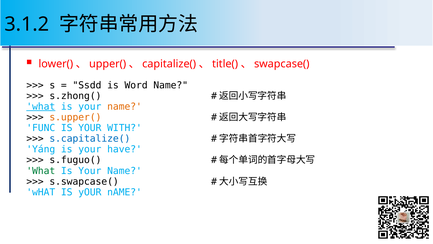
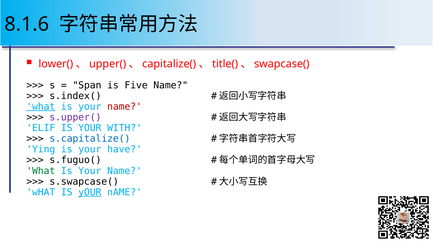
3.1.2: 3.1.2 -> 8.1.6
Ssdd: Ssdd -> Span
Word: Word -> Five
s.zhong(: s.zhong( -> s.index(
name at (125, 106) colour: orange -> red
s.upper( colour: orange -> purple
FUNC: FUNC -> ELIF
Yáng: Yáng -> Ying
yOUR at (90, 192) underline: none -> present
